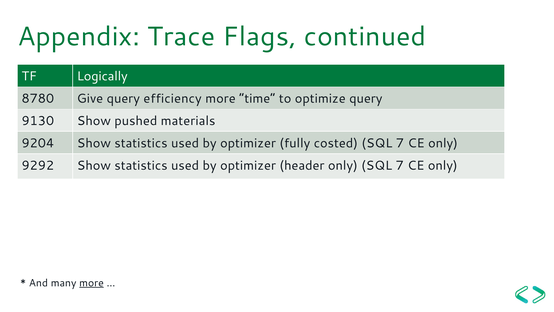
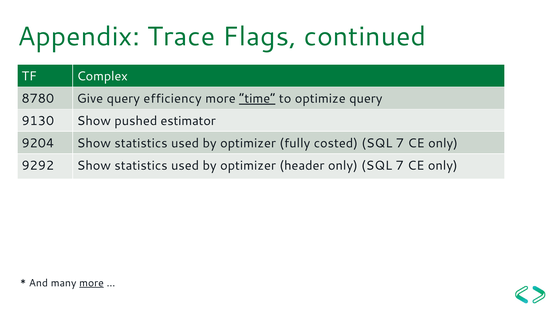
Logically: Logically -> Complex
time underline: none -> present
materials: materials -> estimator
